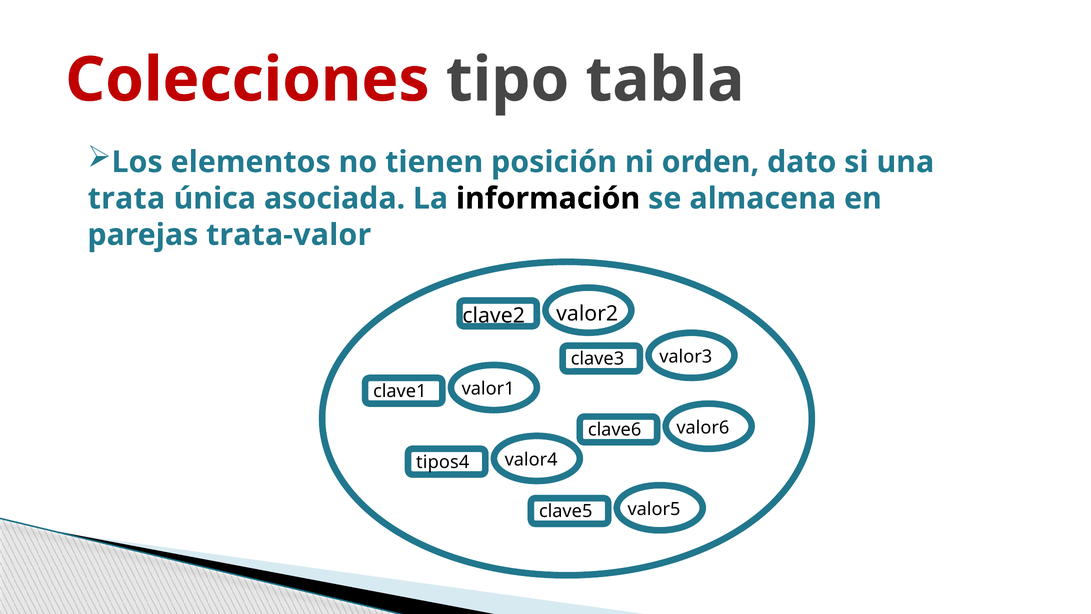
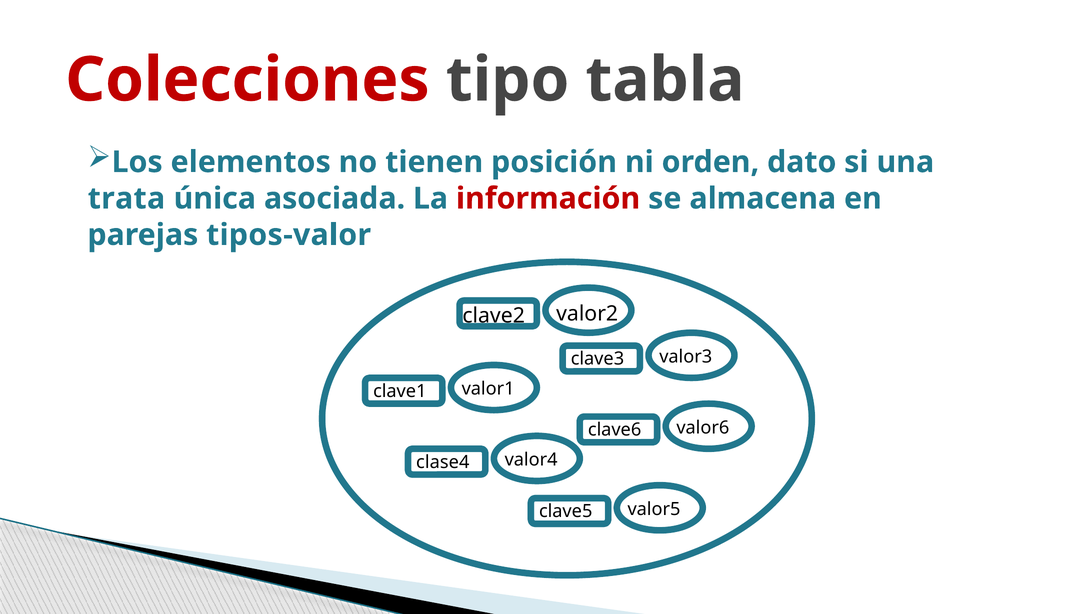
información colour: black -> red
trata-valor: trata-valor -> tipos-valor
tipos4: tipos4 -> clase4
